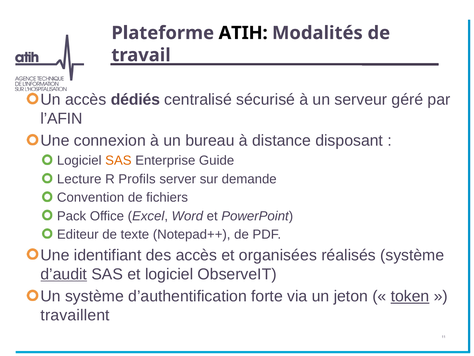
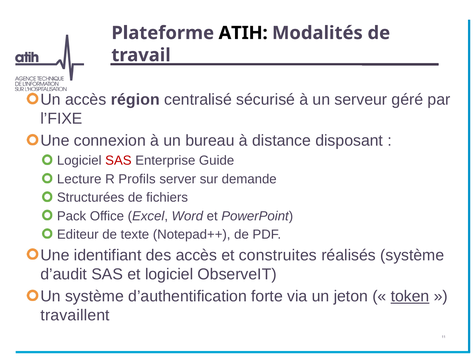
dédiés: dédiés -> région
l’AFIN: l’AFIN -> l’FIXE
SAS at (118, 160) colour: orange -> red
Convention: Convention -> Structurées
organisées: organisées -> construites
d’audit underline: present -> none
